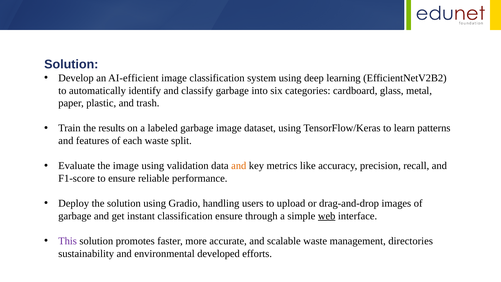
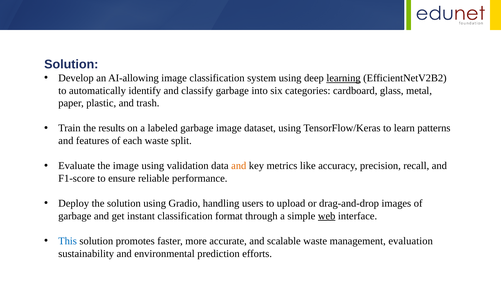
AI-efficient: AI-efficient -> AI-allowing
learning underline: none -> present
classification ensure: ensure -> format
This colour: purple -> blue
directories: directories -> evaluation
developed: developed -> prediction
